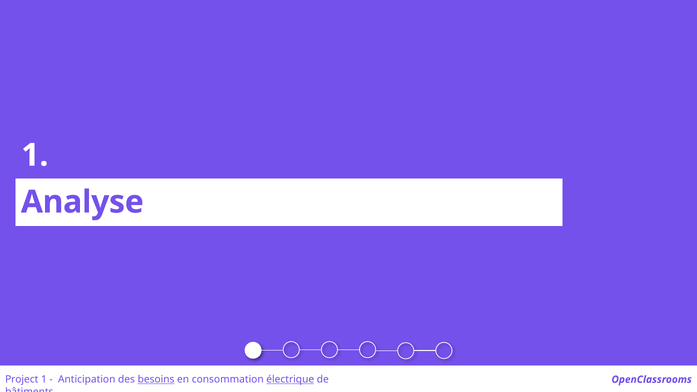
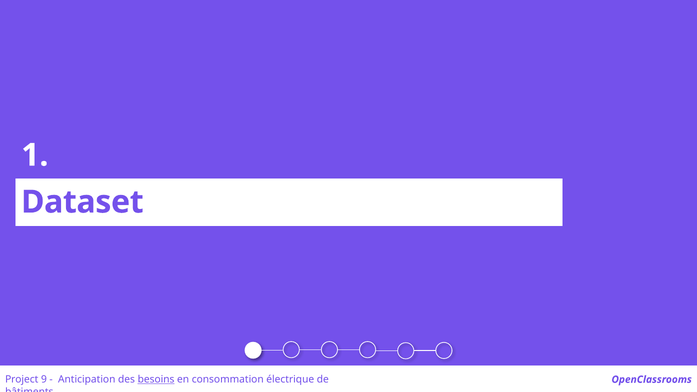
Analyse: Analyse -> Dataset
Project 1: 1 -> 9
électrique underline: present -> none
